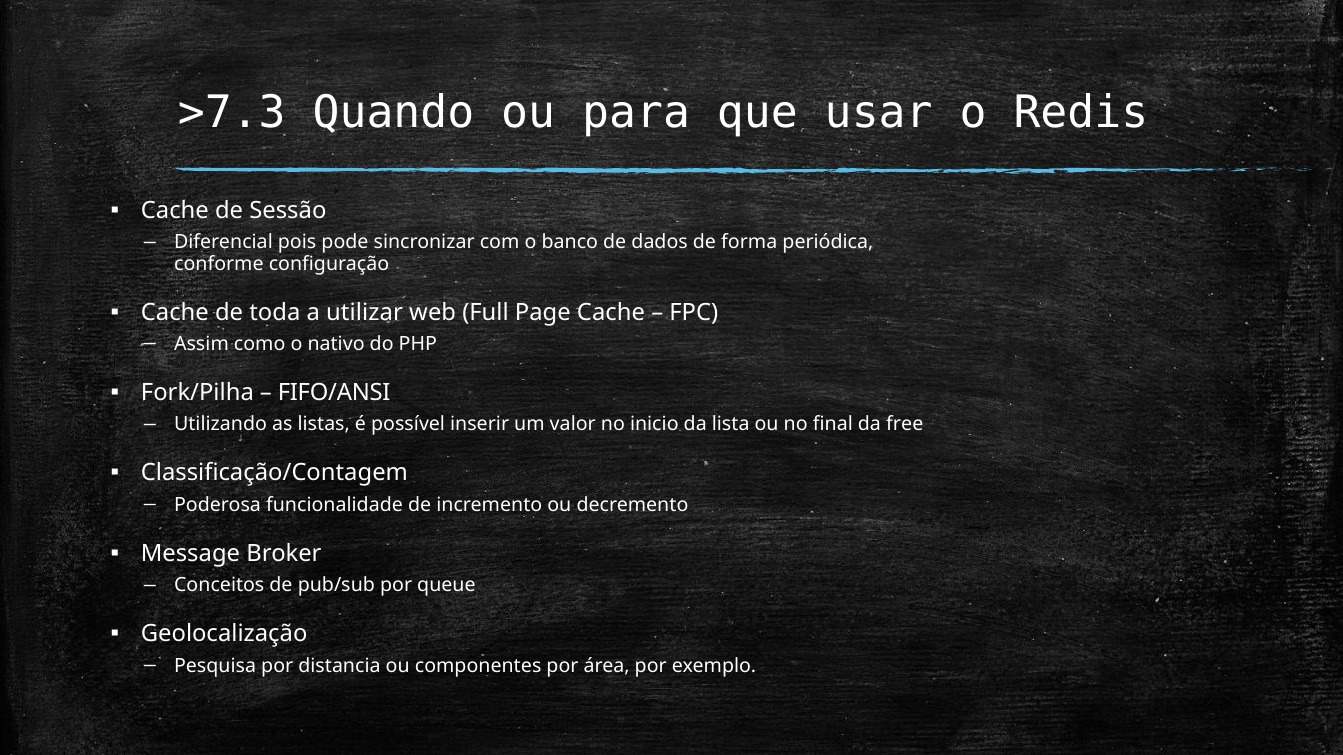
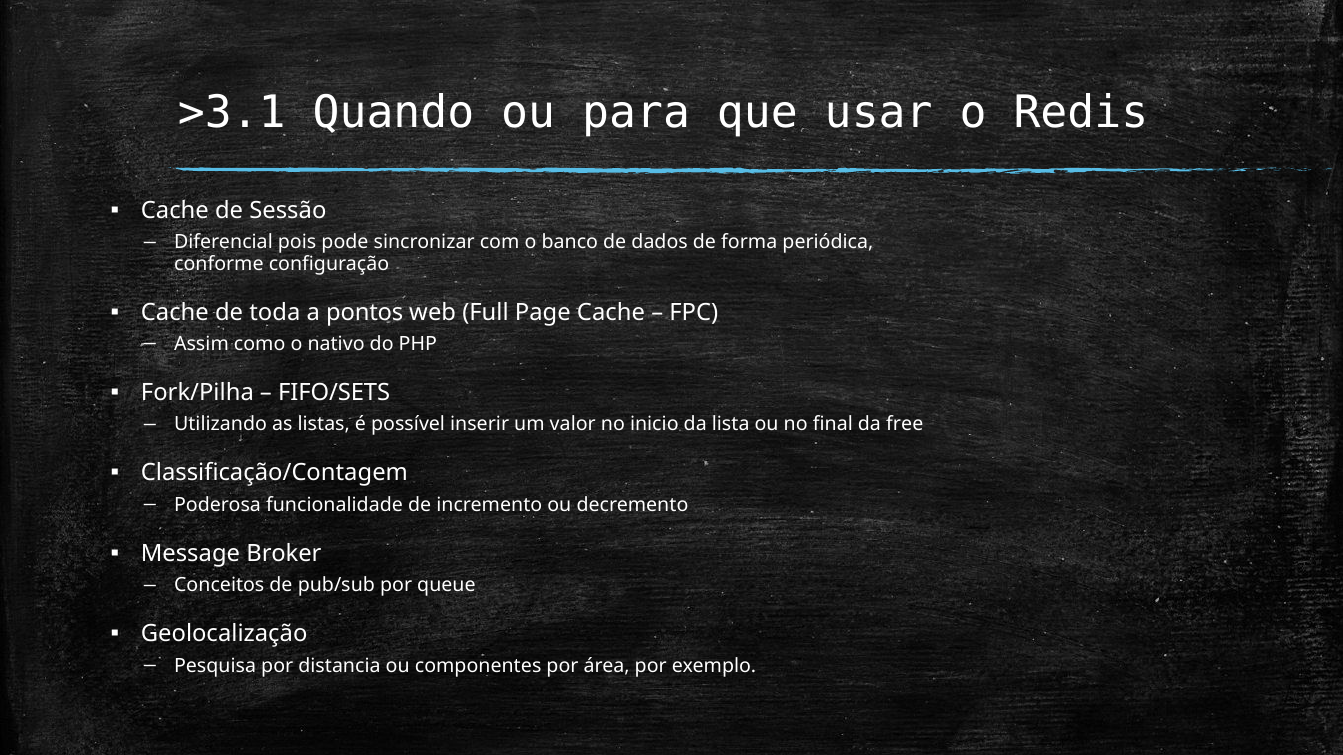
>7.3: >7.3 -> >3.1
utilizar: utilizar -> pontos
FIFO/ANSI: FIFO/ANSI -> FIFO/SETS
